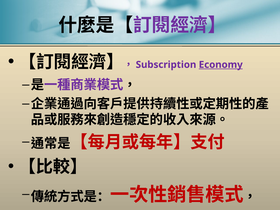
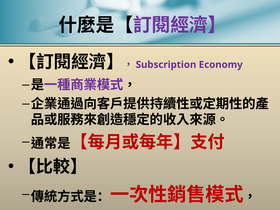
Economy underline: present -> none
